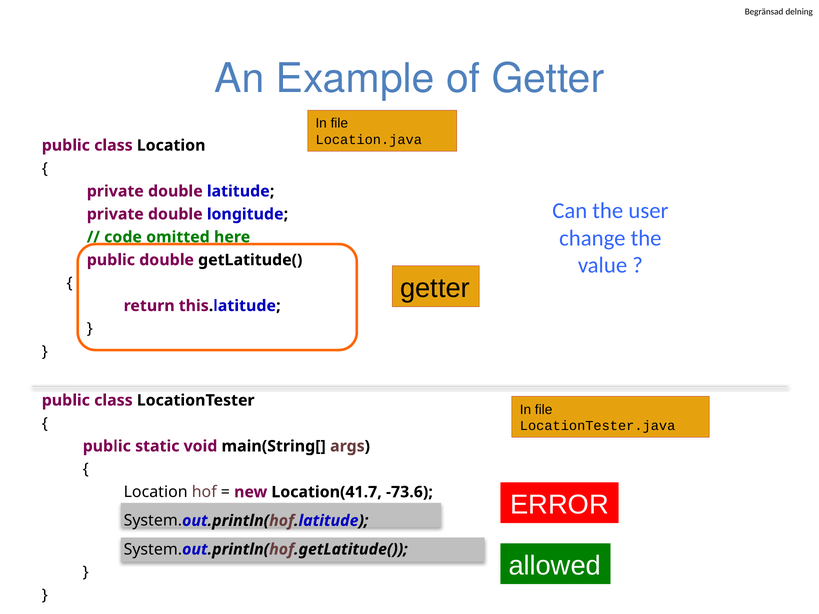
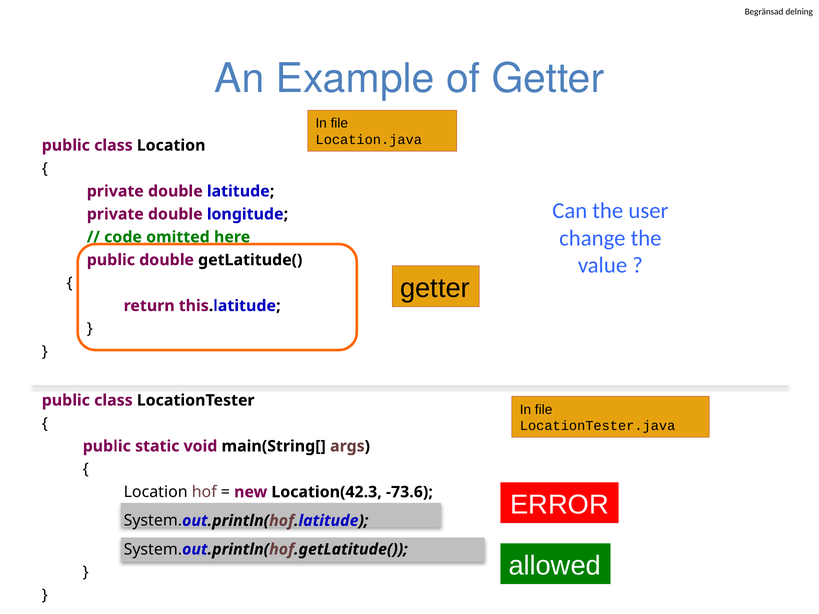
Location(41.7: Location(41.7 -> Location(42.3
